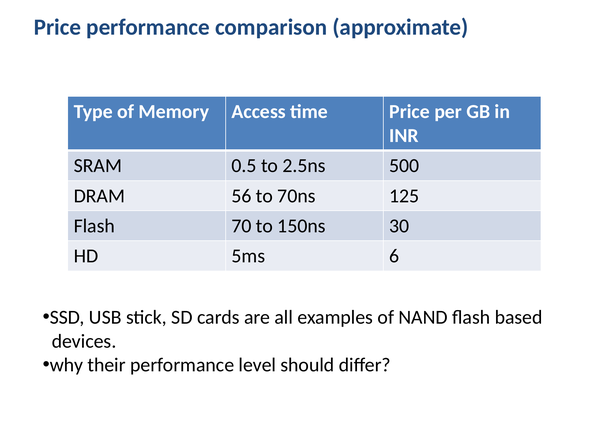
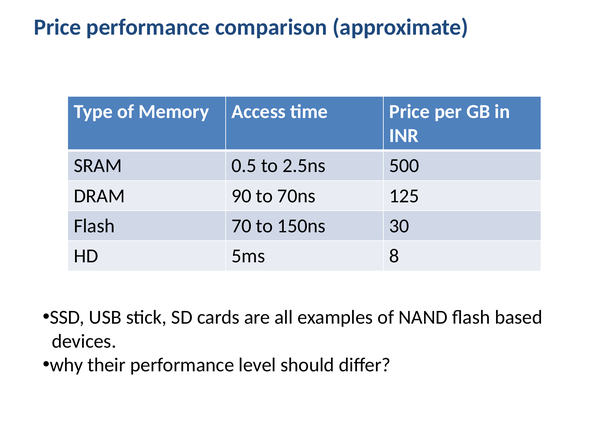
56: 56 -> 90
6: 6 -> 8
